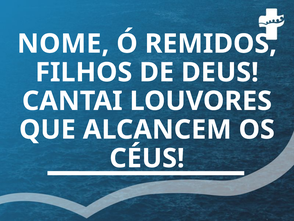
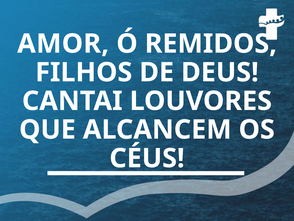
NOME: NOME -> AMOR
